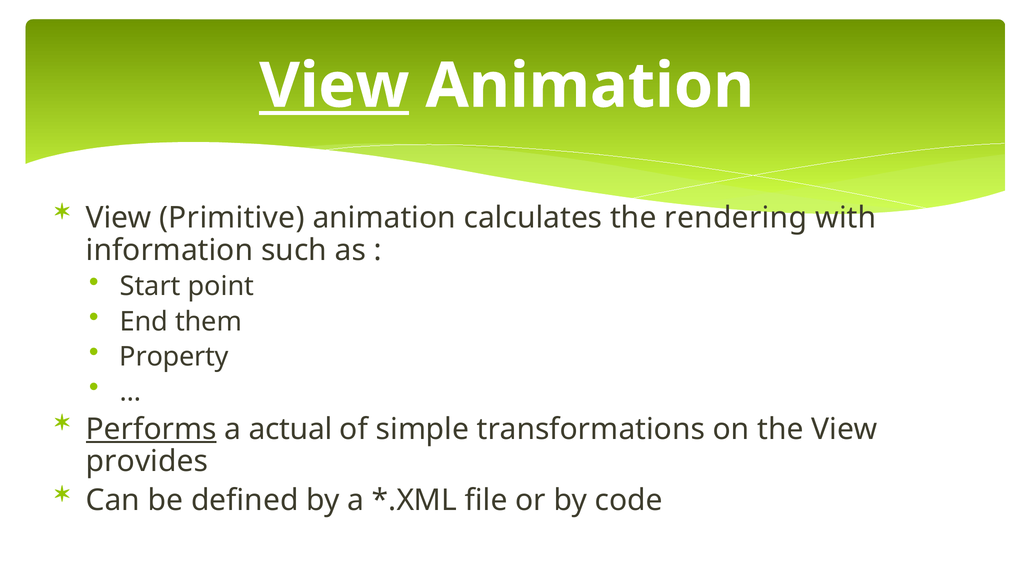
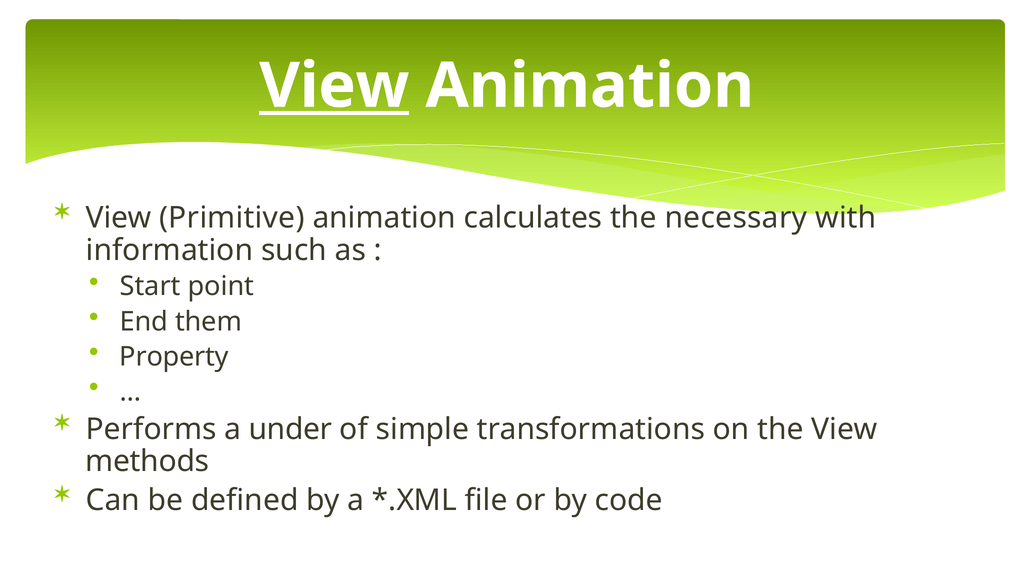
rendering: rendering -> necessary
Performs underline: present -> none
actual: actual -> under
provides: provides -> methods
